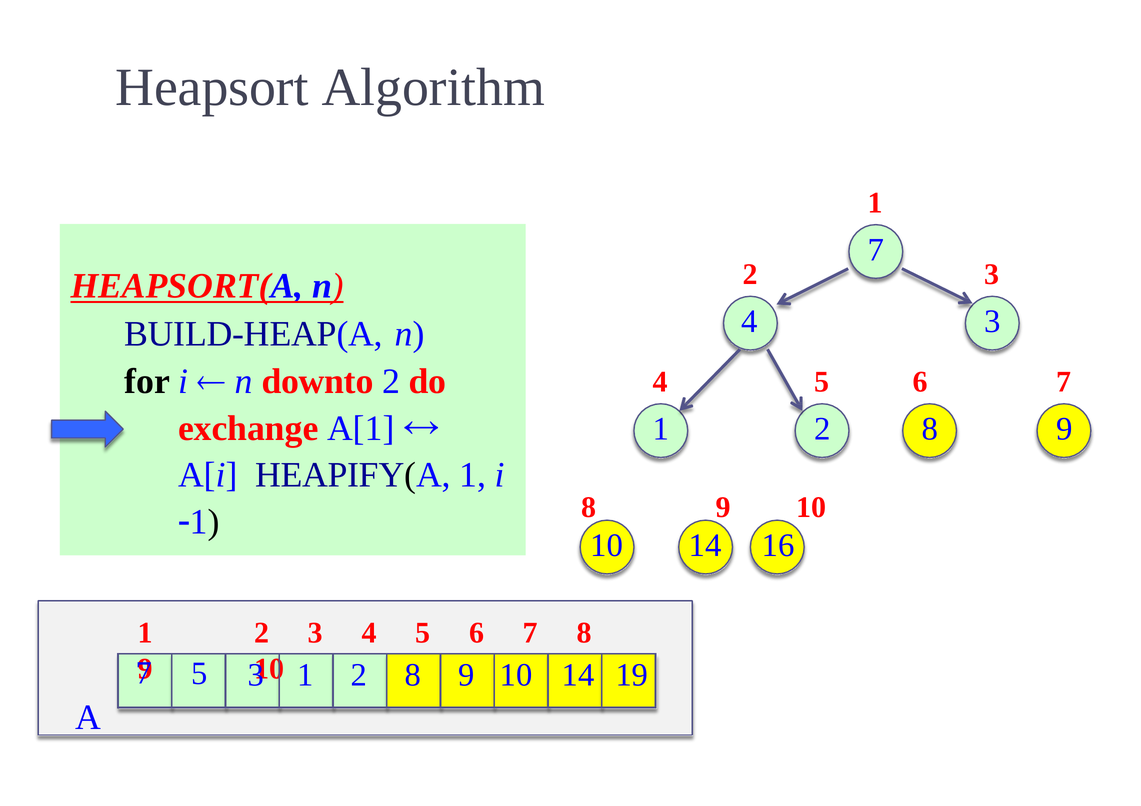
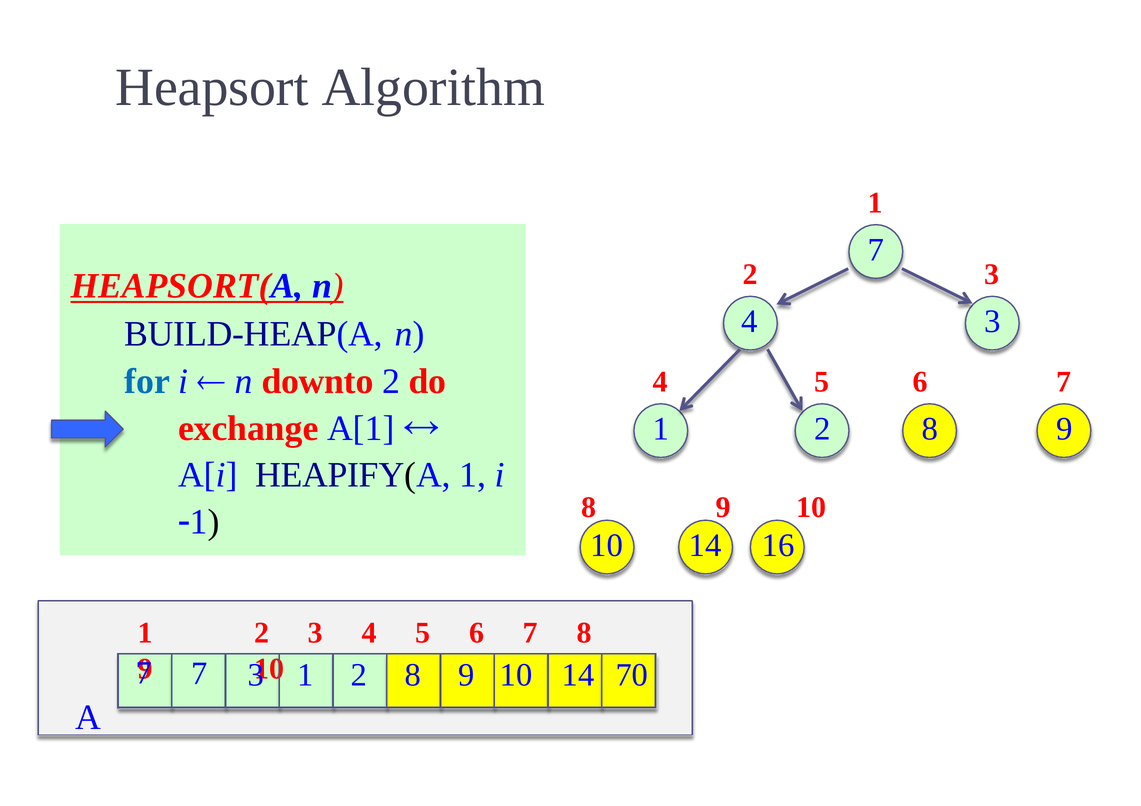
for colour: black -> blue
5 at (199, 674): 5 -> 7
19: 19 -> 70
